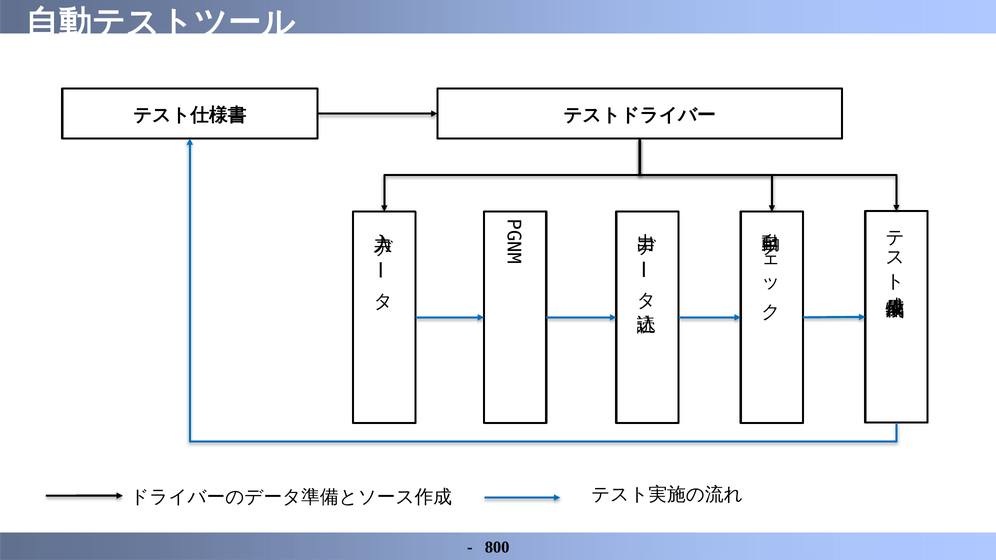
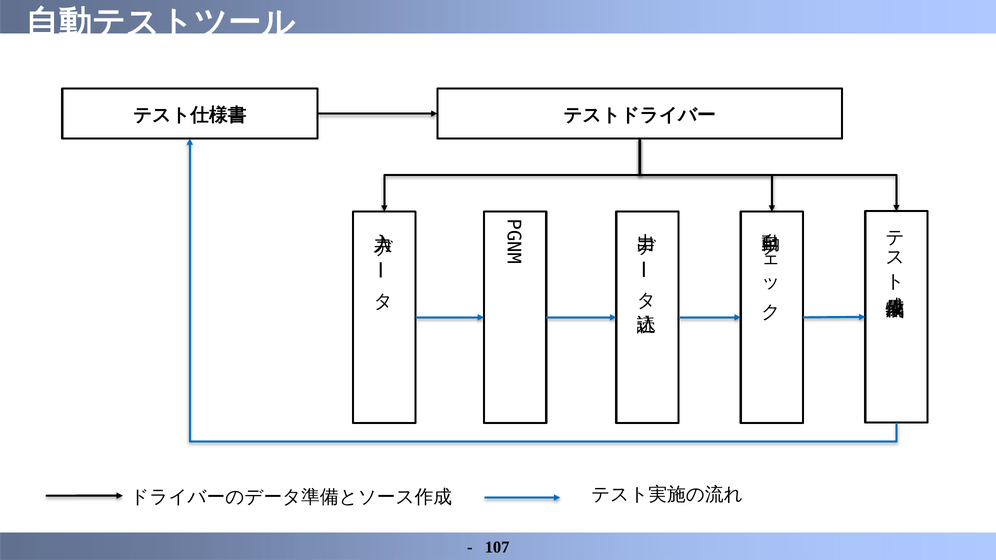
800: 800 -> 107
